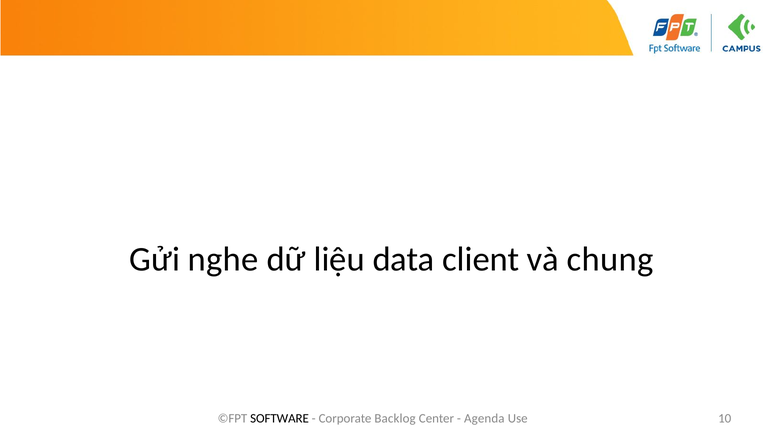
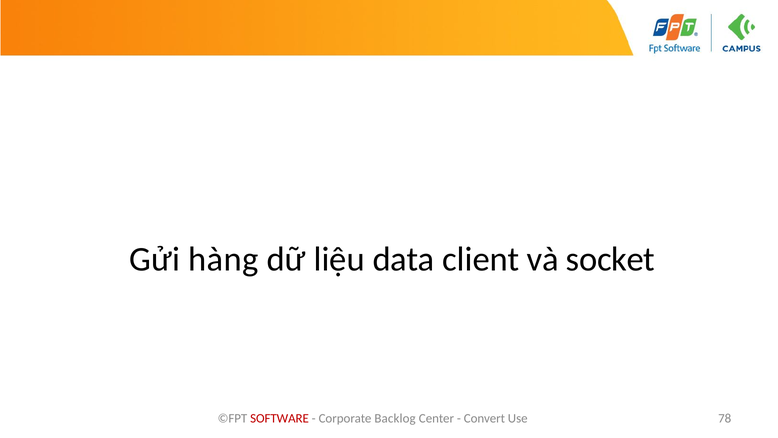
nghe: nghe -> hàng
chung: chung -> socket
SOFTWARE colour: black -> red
Agenda: Agenda -> Convert
10: 10 -> 78
